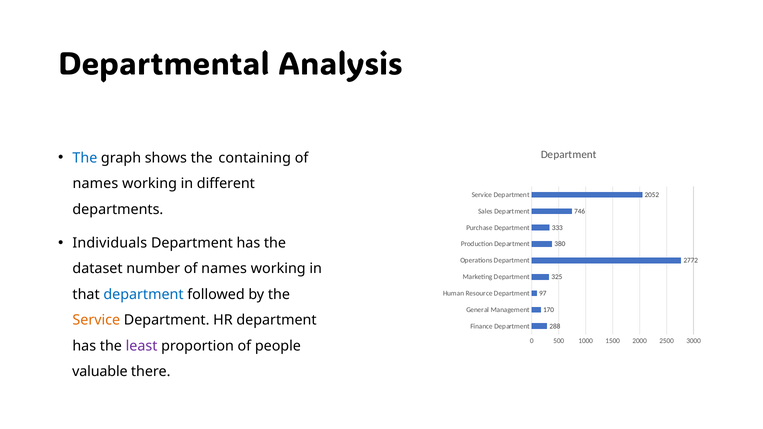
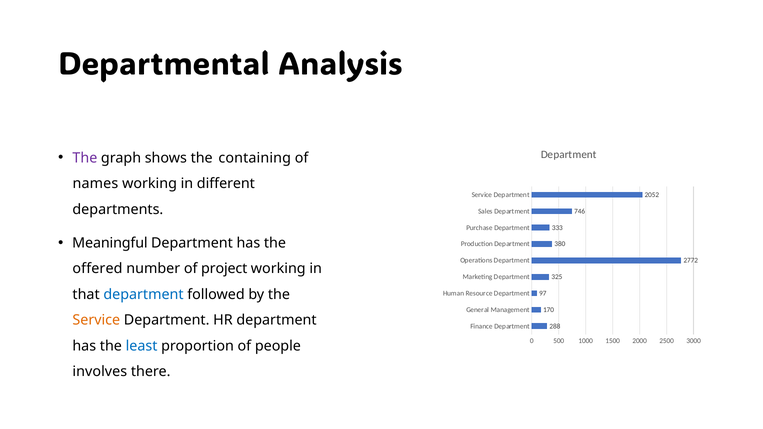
The at (85, 158) colour: blue -> purple
Individuals: Individuals -> Meaningful
dataset: dataset -> offered
number of names: names -> project
least colour: purple -> blue
valuable: valuable -> involves
